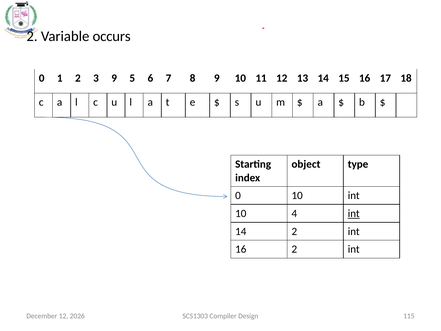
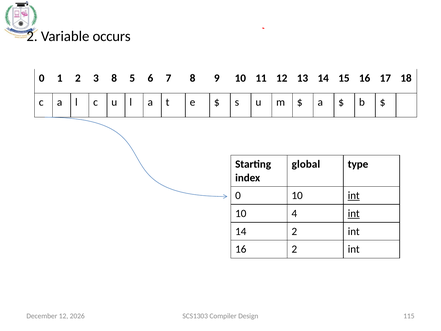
3 9: 9 -> 8
object: object -> global
int at (354, 195) underline: none -> present
